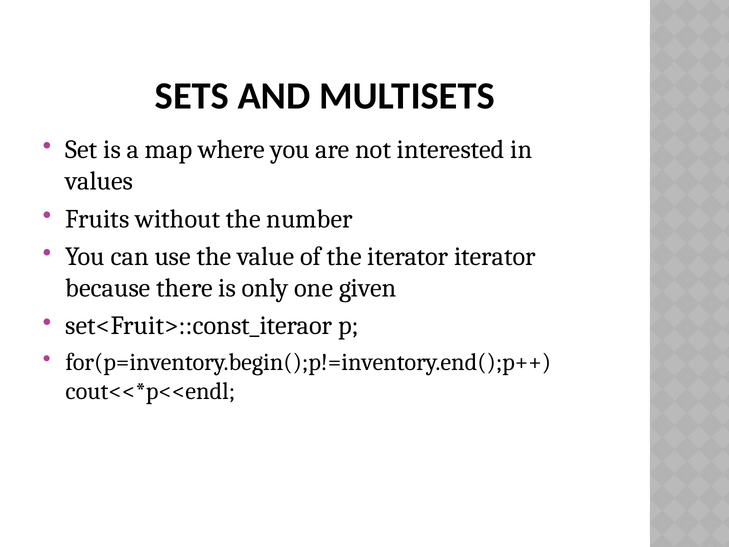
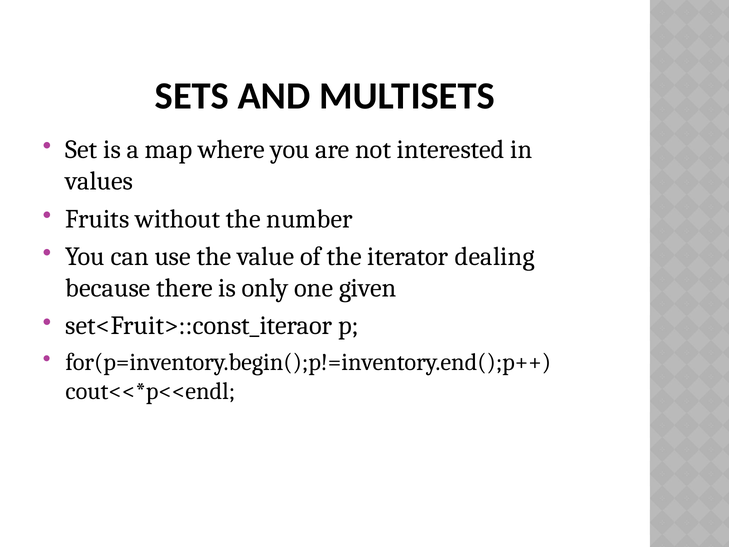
iterator iterator: iterator -> dealing
